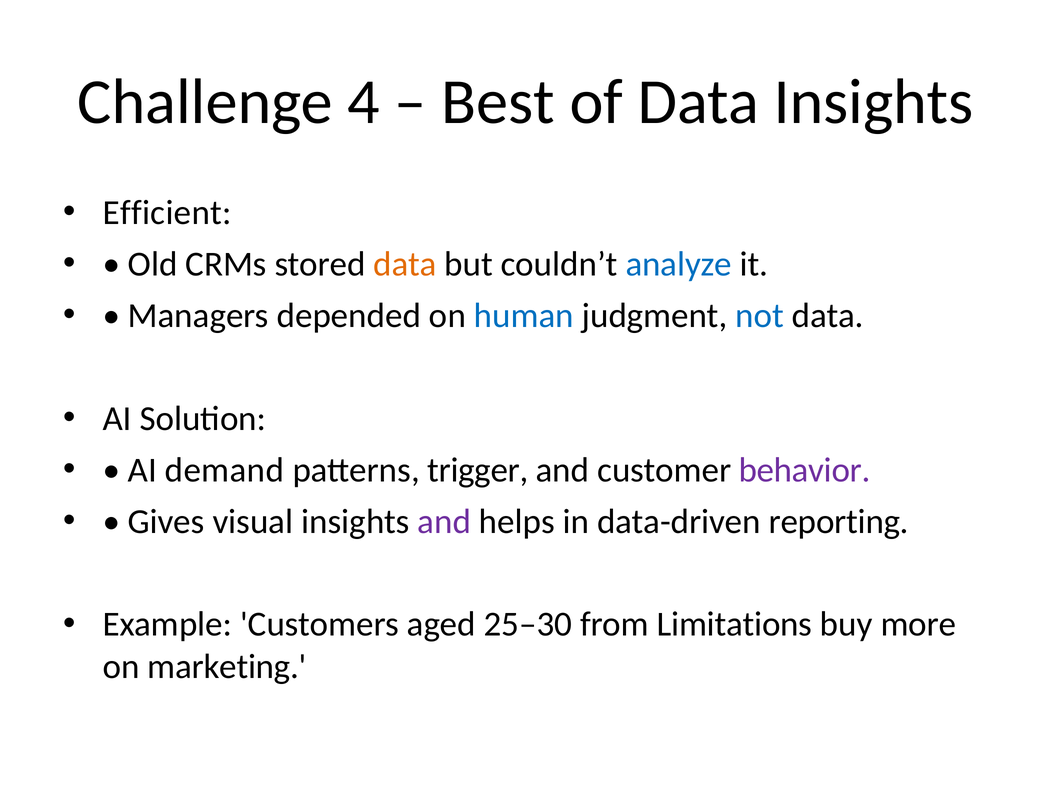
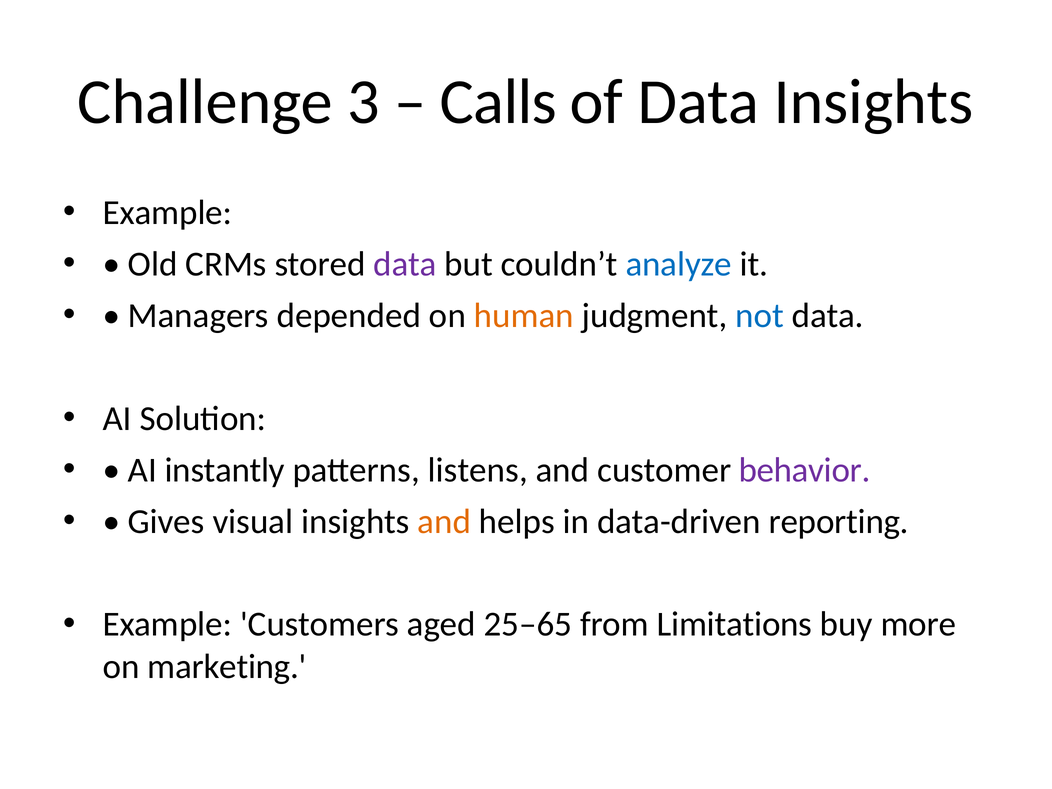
4: 4 -> 3
Best: Best -> Calls
Efficient at (167, 213): Efficient -> Example
data at (405, 264) colour: orange -> purple
human colour: blue -> orange
demand: demand -> instantly
trigger: trigger -> listens
and at (444, 522) colour: purple -> orange
25–30: 25–30 -> 25–65
